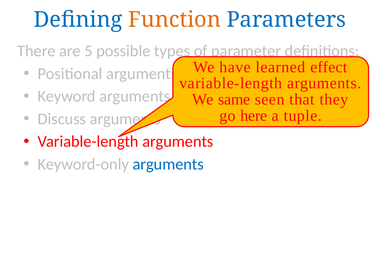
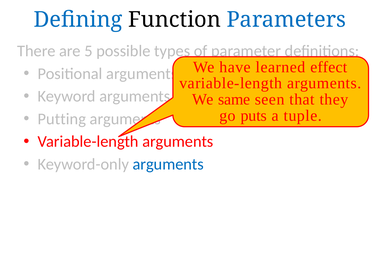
Function colour: orange -> black
here: here -> puts
Discuss: Discuss -> Putting
